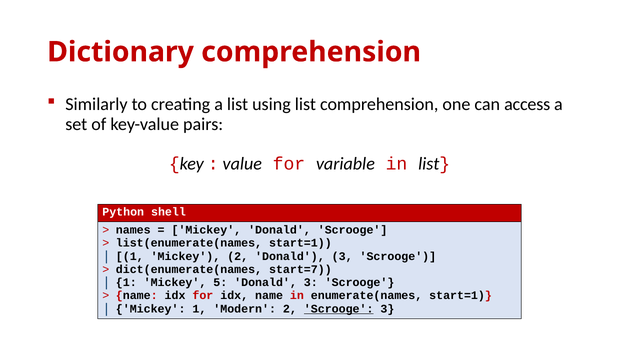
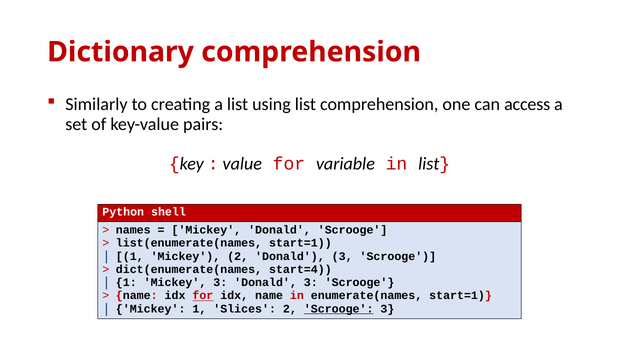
start=7: start=7 -> start=4
Mickey 5: 5 -> 3
for at (203, 296) underline: none -> present
Modern: Modern -> Slices
